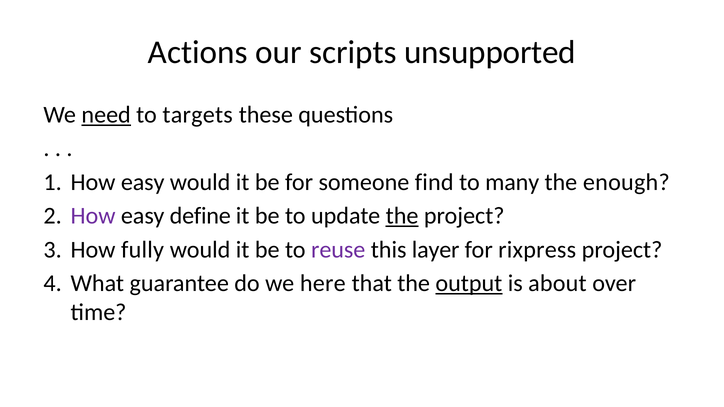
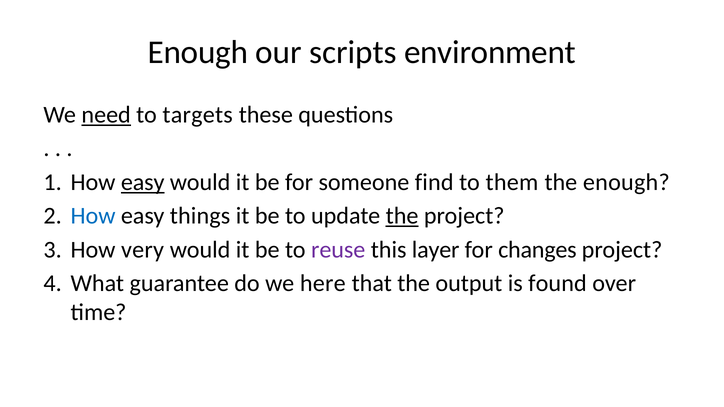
Actions at (198, 53): Actions -> Enough
unsupported: unsupported -> environment
easy at (143, 182) underline: none -> present
many: many -> them
How at (93, 216) colour: purple -> blue
define: define -> things
fully: fully -> very
rixpress: rixpress -> changes
output underline: present -> none
about: about -> found
